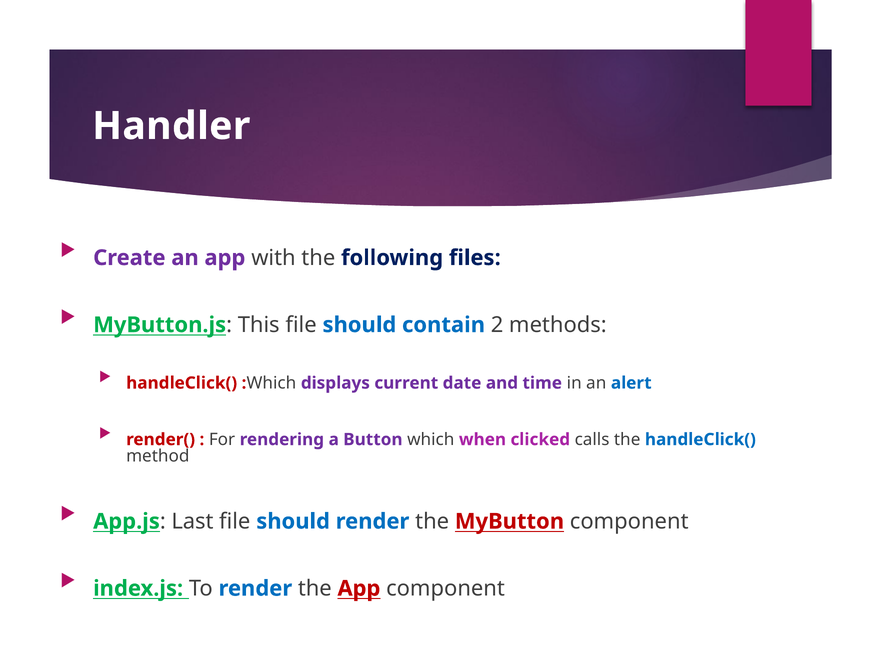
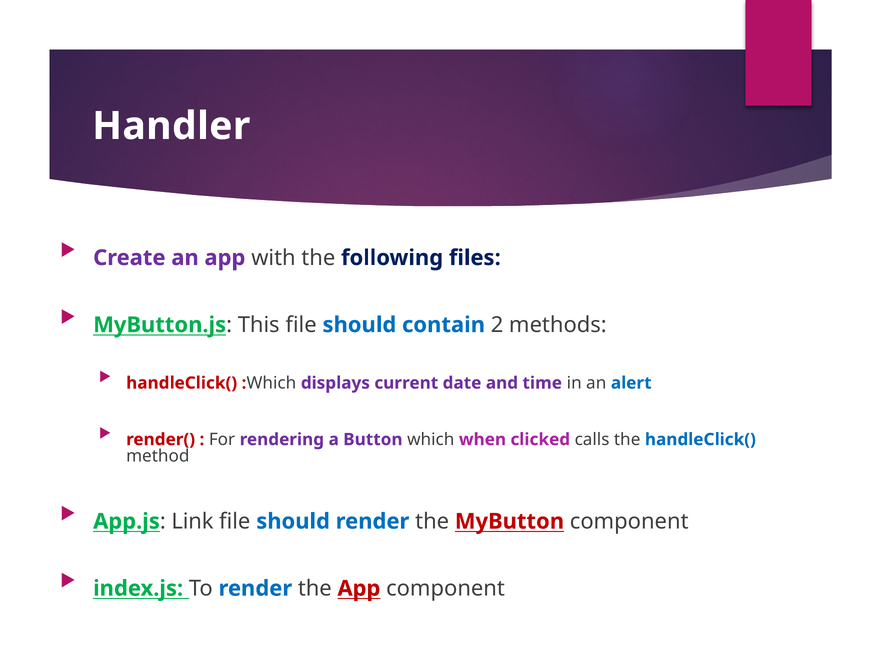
Last: Last -> Link
